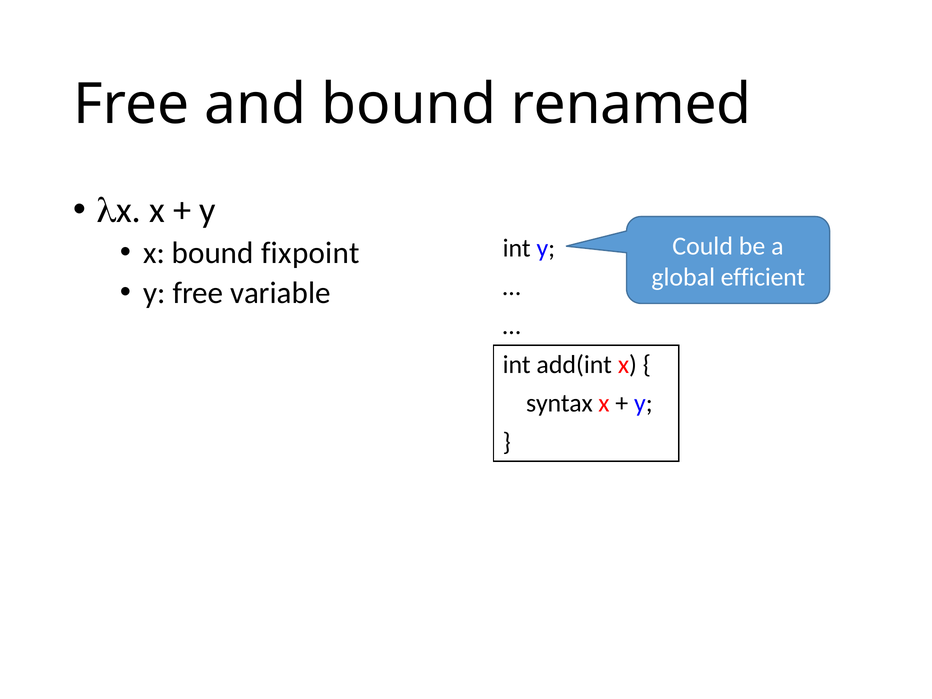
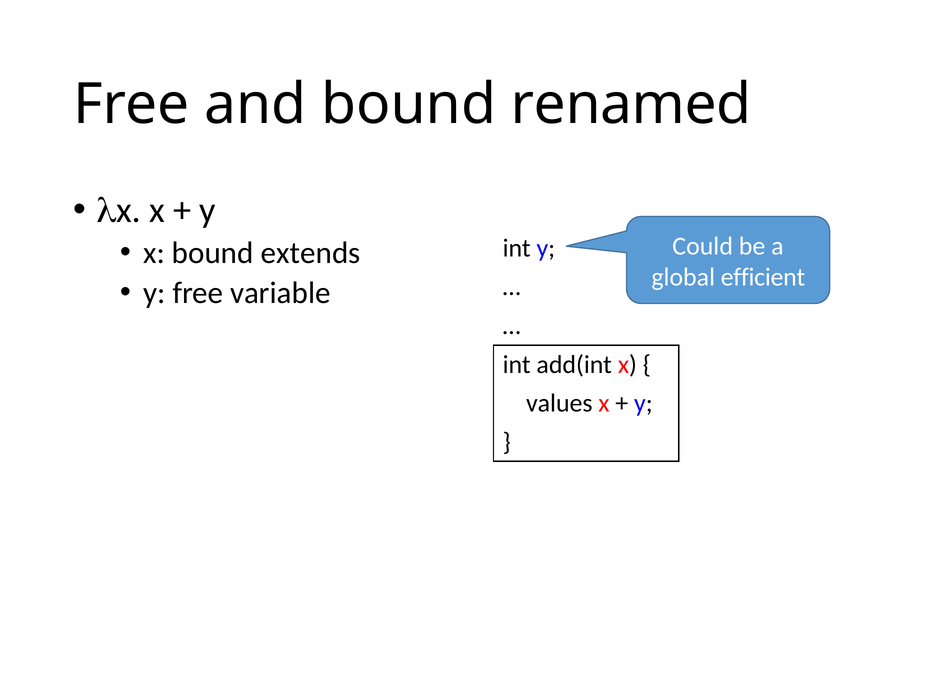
fixpoint: fixpoint -> extends
syntax: syntax -> values
